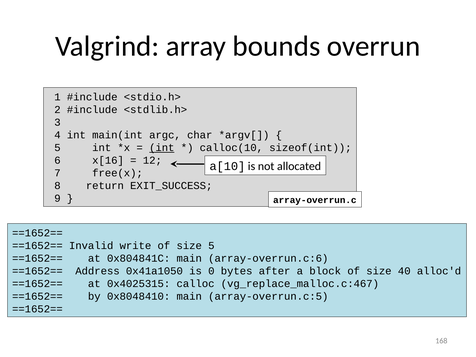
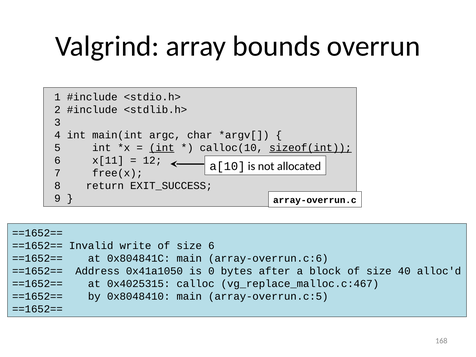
sizeof(int underline: none -> present
x[16: x[16 -> x[11
size 5: 5 -> 6
